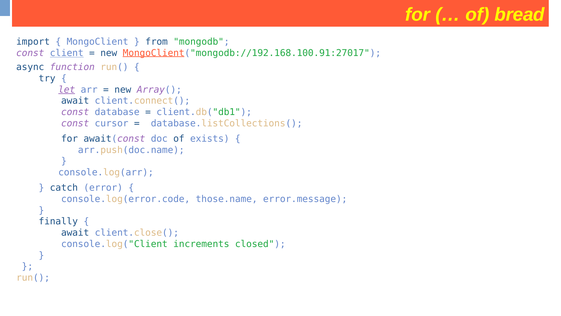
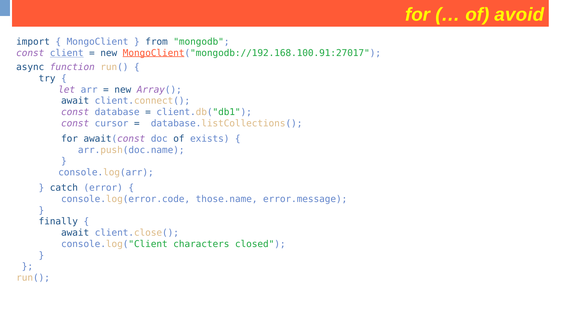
bread: bread -> avoid
let underline: present -> none
increments: increments -> characters
